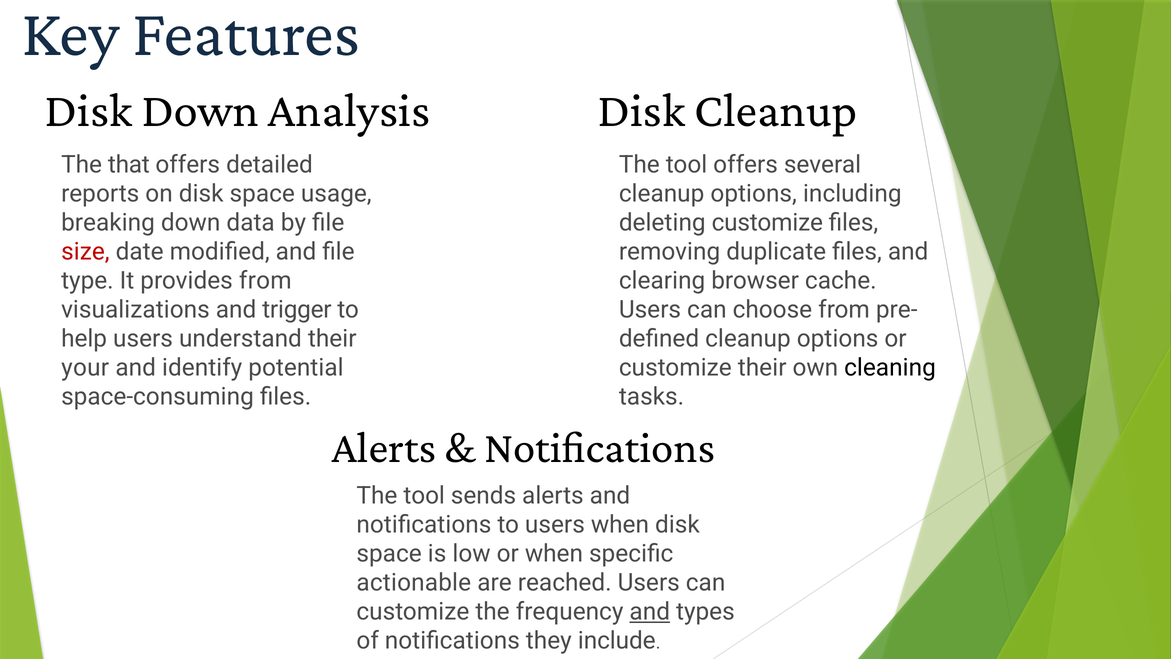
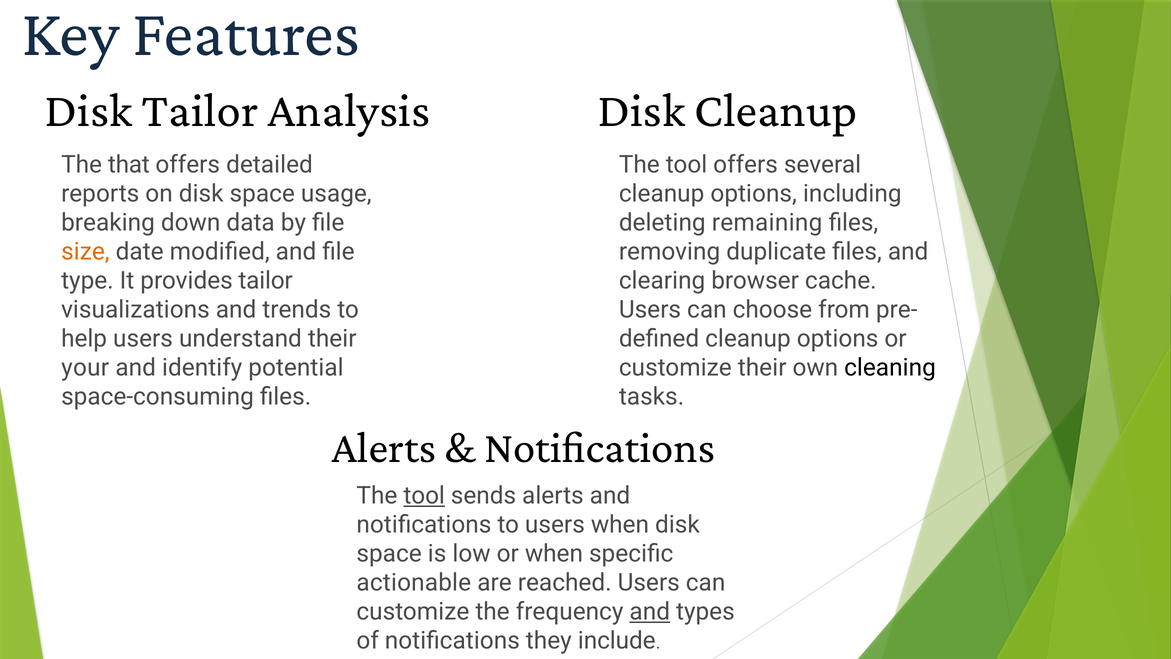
Disk Down: Down -> Tailor
deleting customize: customize -> remaining
size colour: red -> orange
provides from: from -> tailor
trigger: trigger -> trends
tool at (424, 496) underline: none -> present
